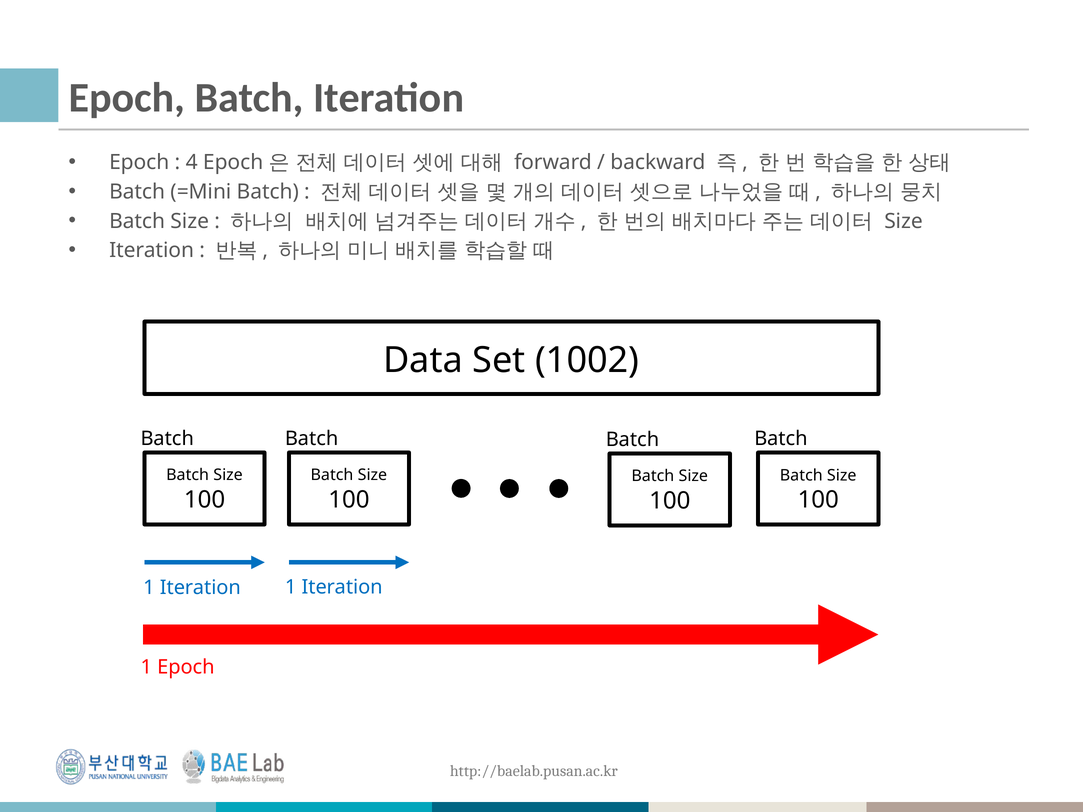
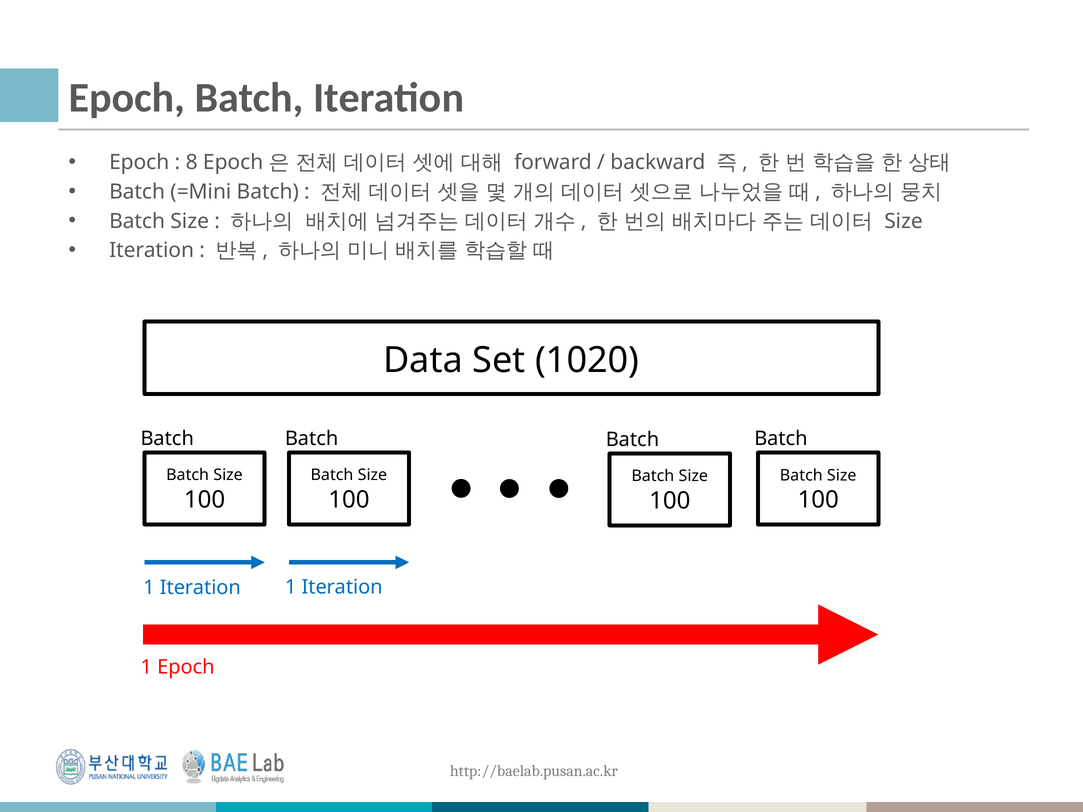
4: 4 -> 8
1002: 1002 -> 1020
